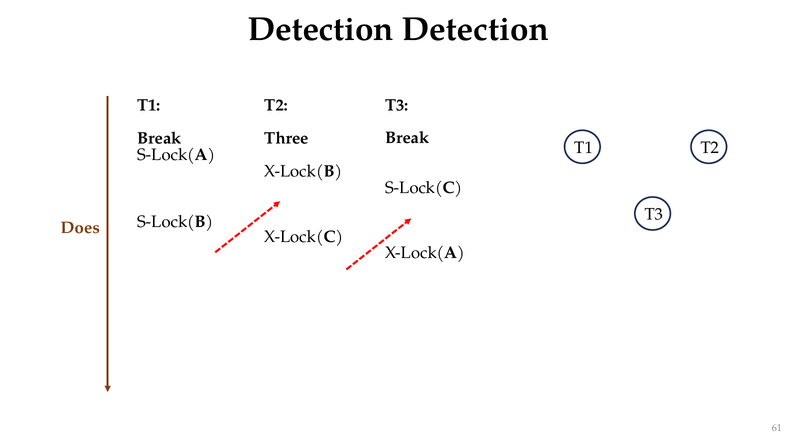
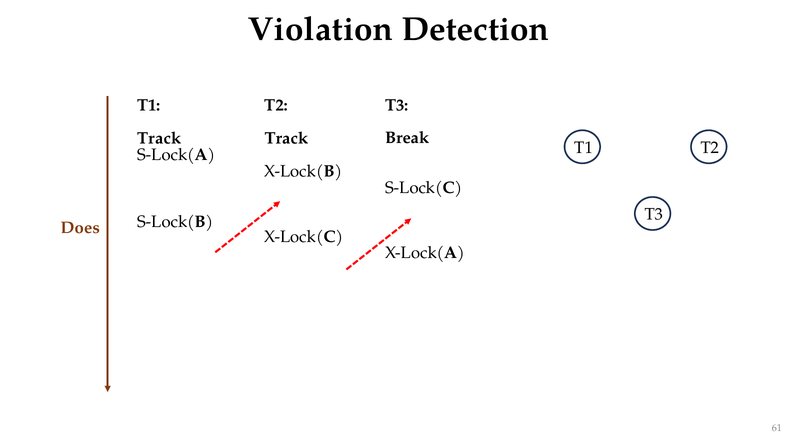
Detection at (321, 29): Detection -> Violation
Break at (159, 138): Break -> Track
Three at (287, 138): Three -> Track
